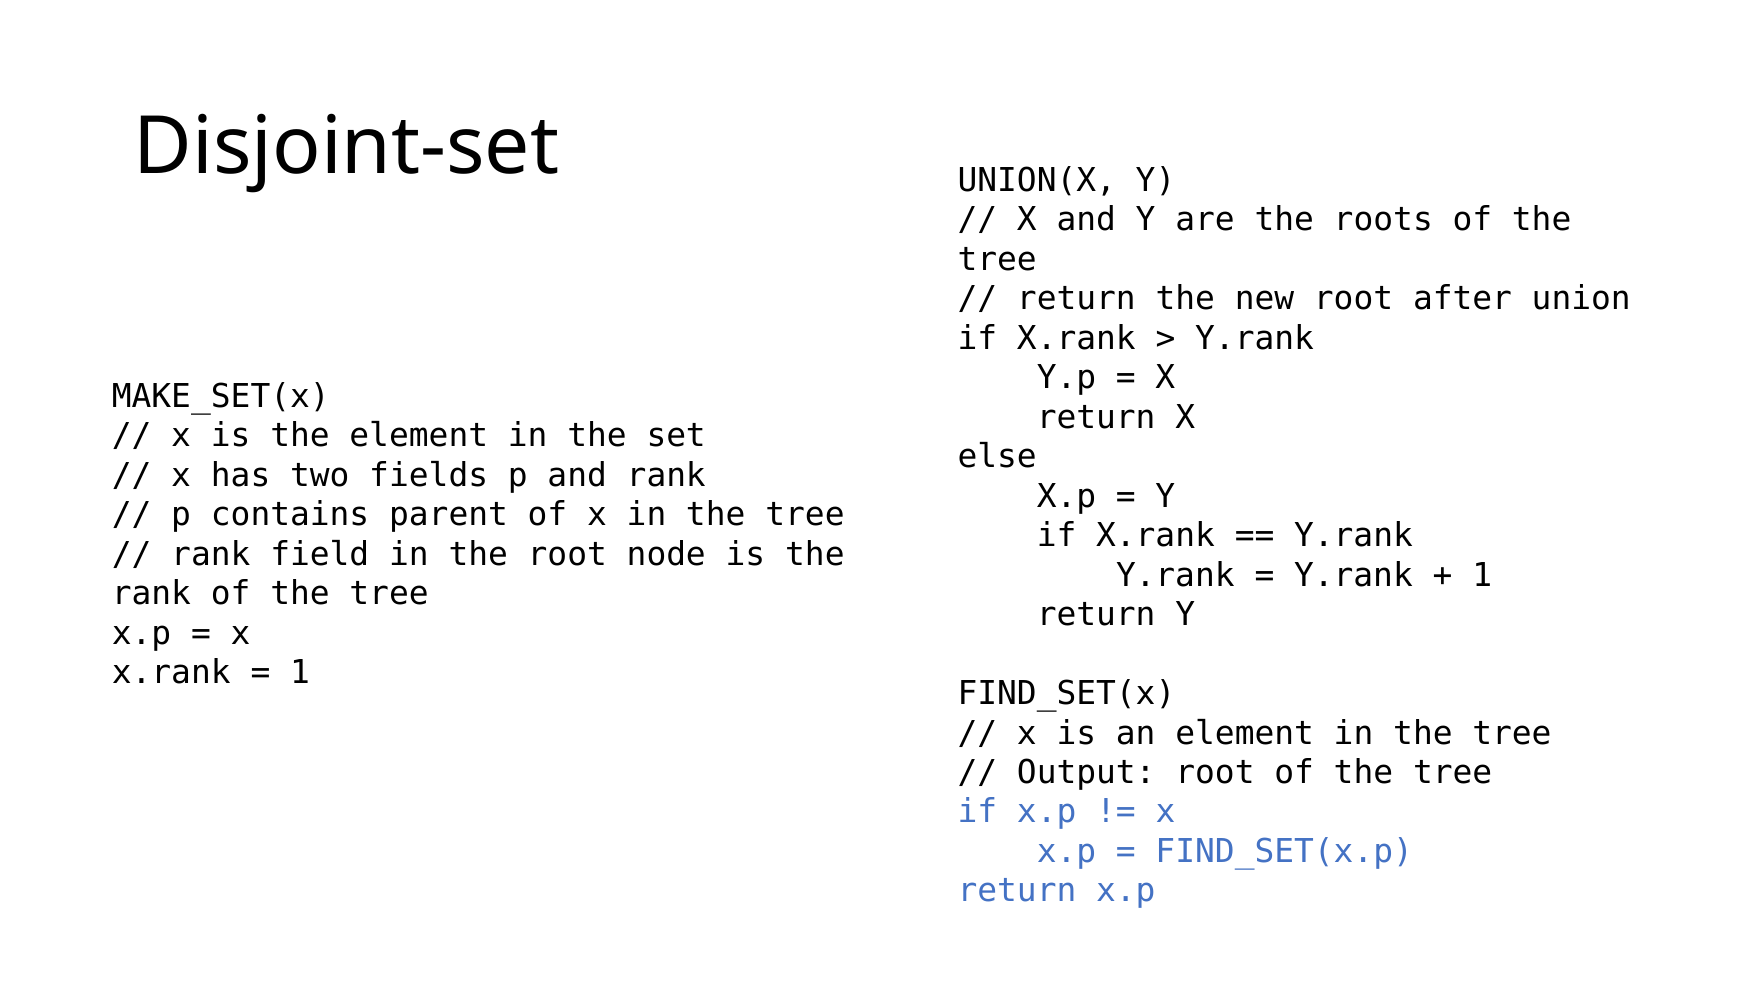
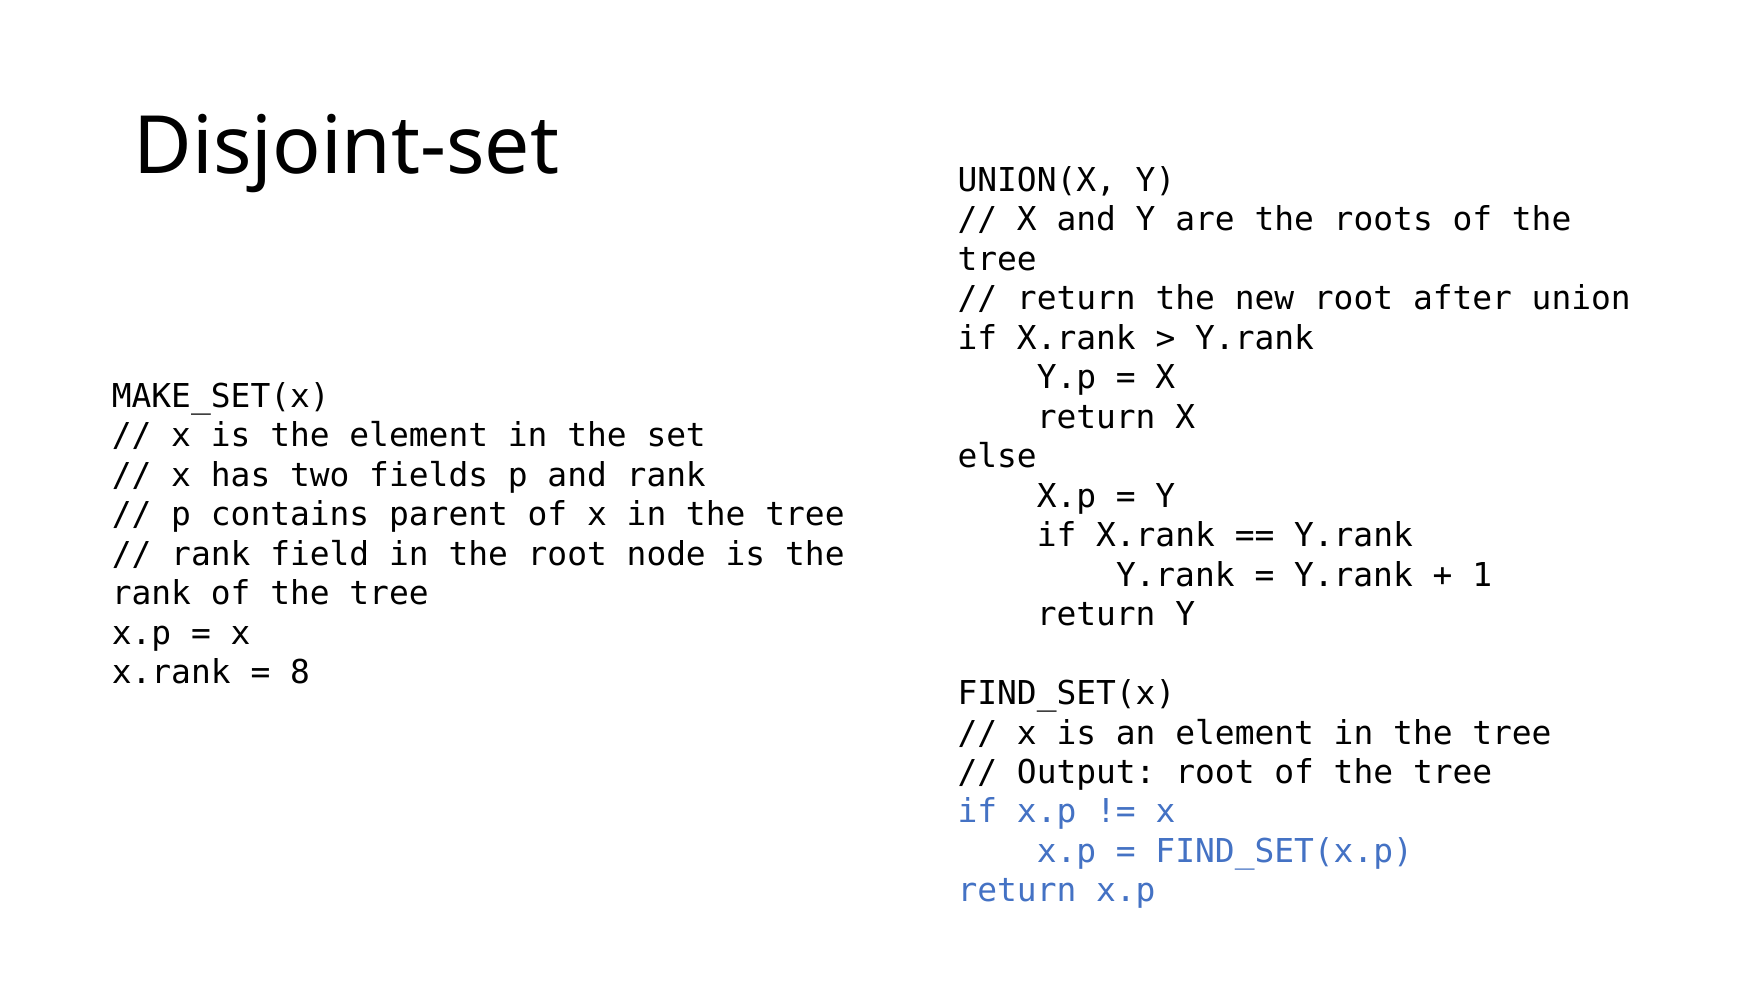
1 at (300, 673): 1 -> 8
